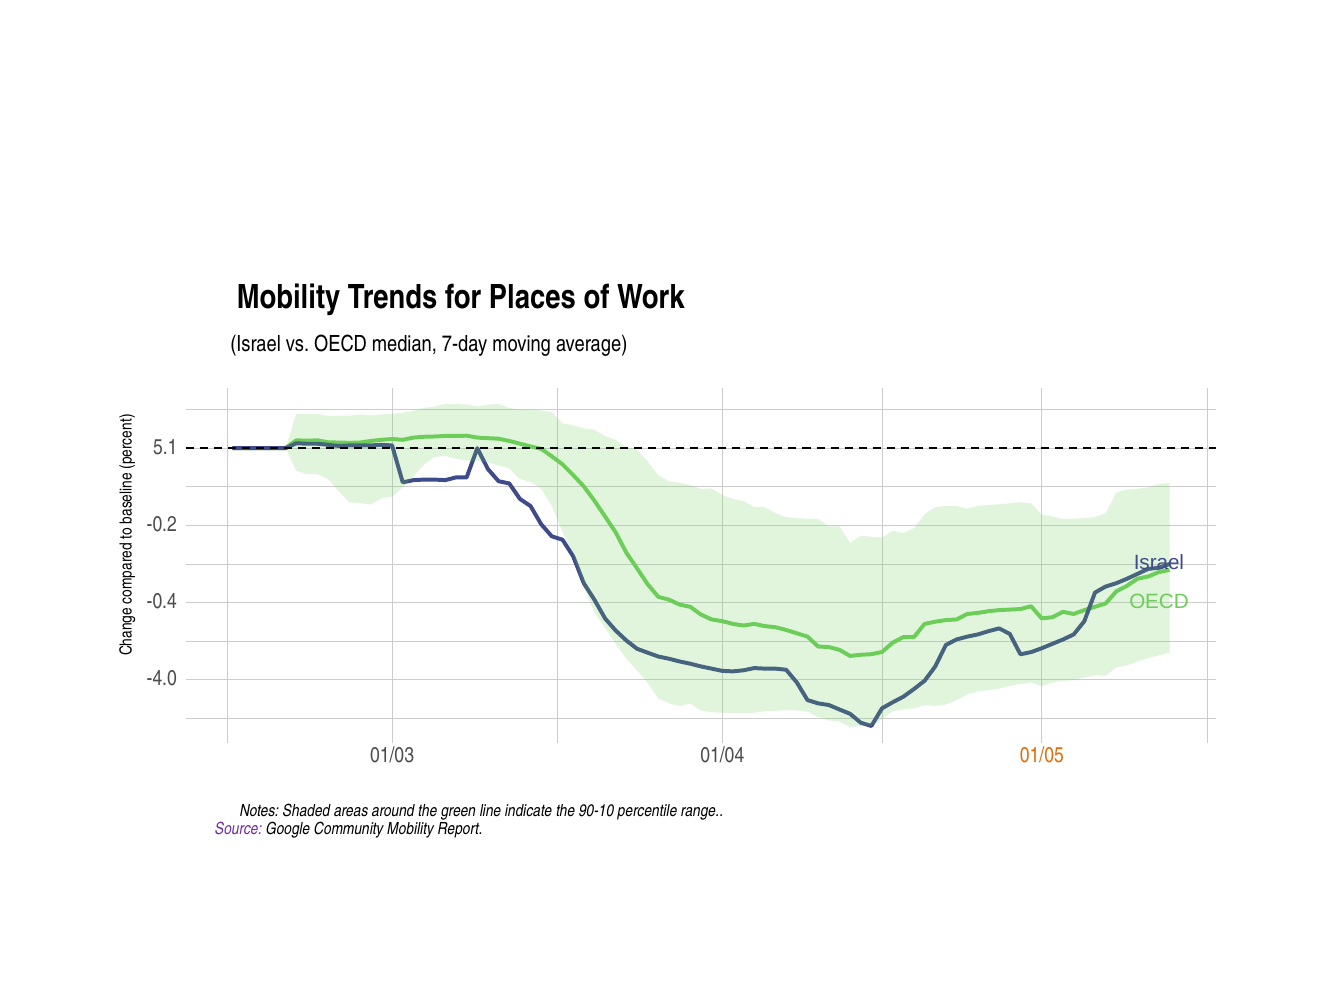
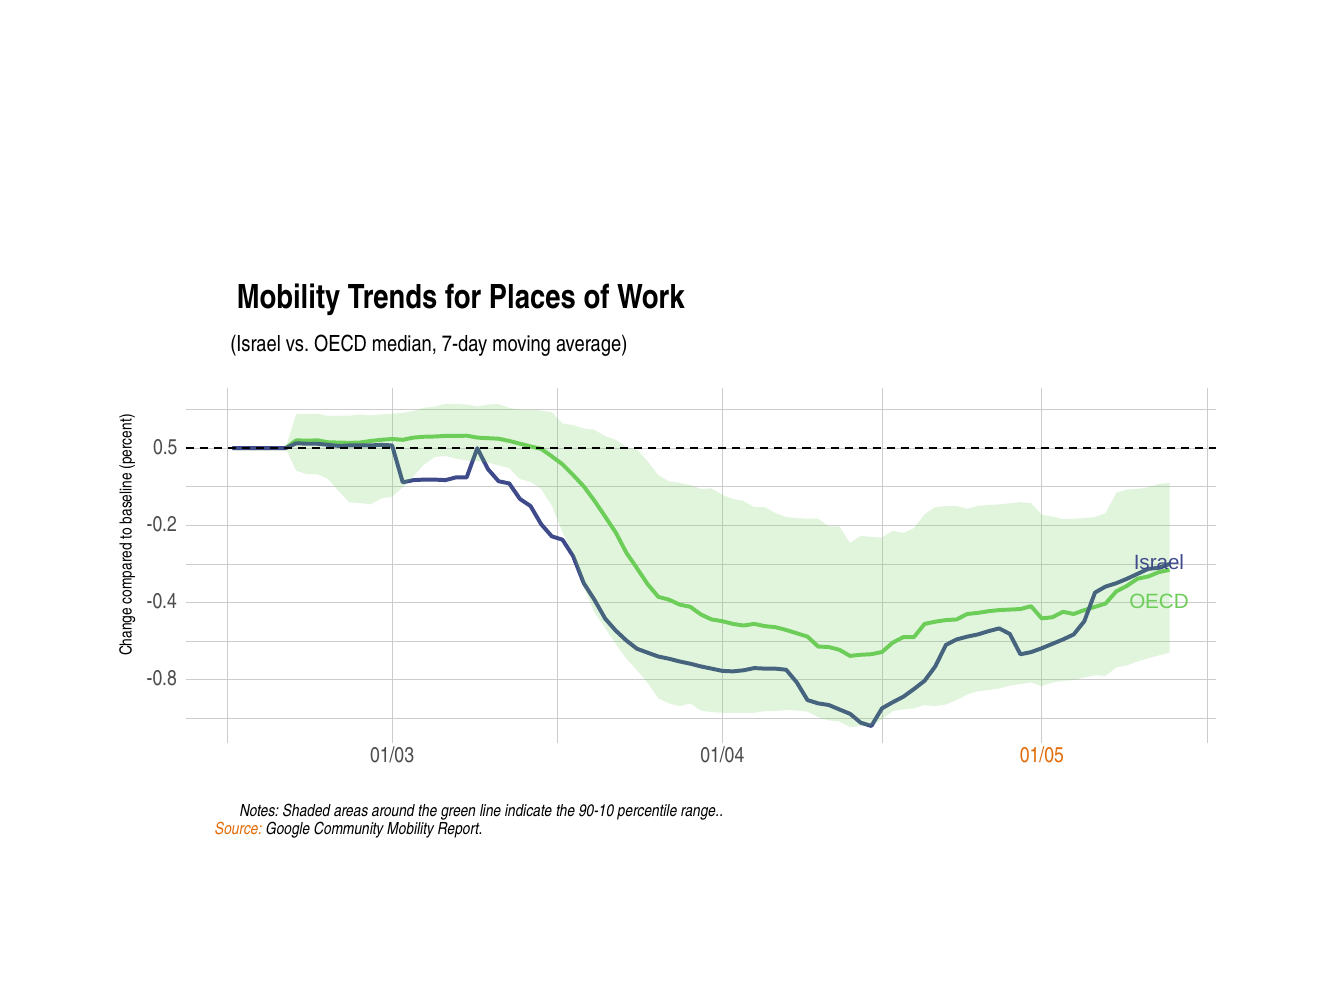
5.1: 5.1 -> 0.5
-4.0: -4.0 -> -0.8
Source colour: purple -> orange
